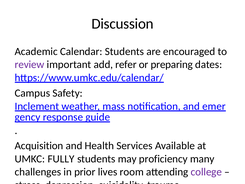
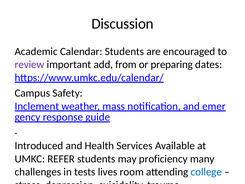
add refer: refer -> from
Acquisition: Acquisition -> Introduced
FULLY: FULLY -> REFER
prior: prior -> tests
college colour: purple -> blue
